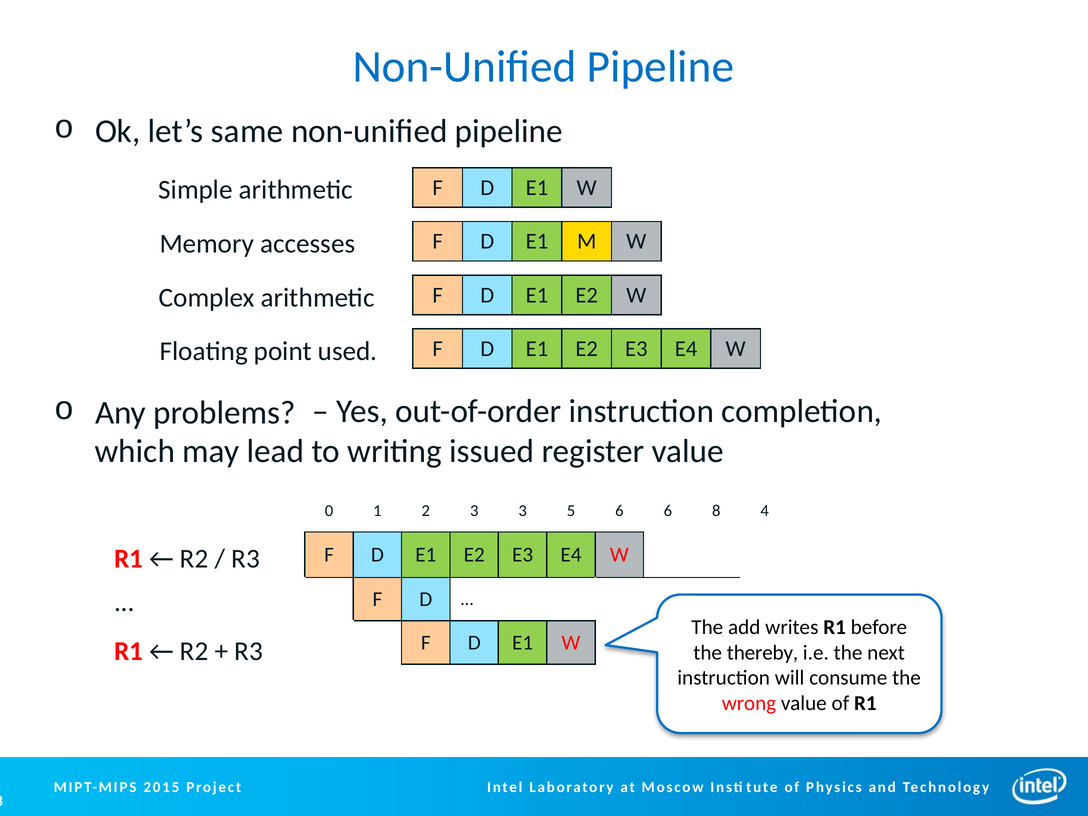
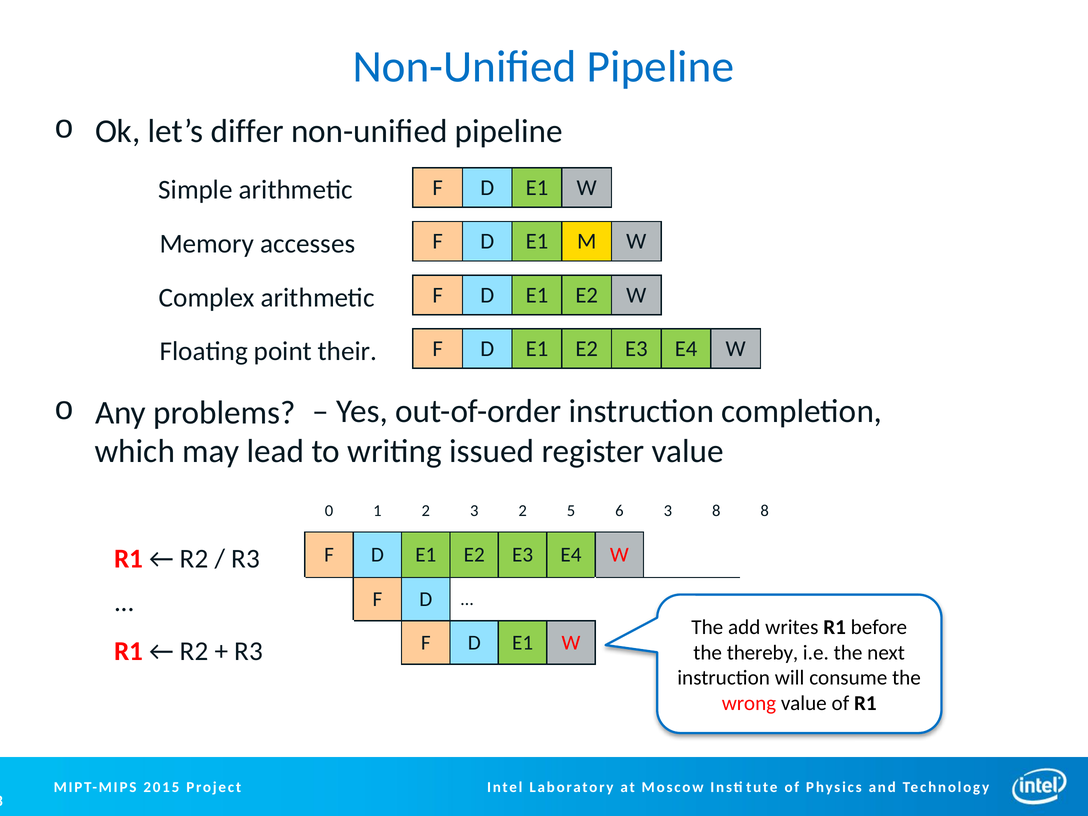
same: same -> differ
used: used -> their
3 3: 3 -> 2
6 6: 6 -> 3
8 4: 4 -> 8
